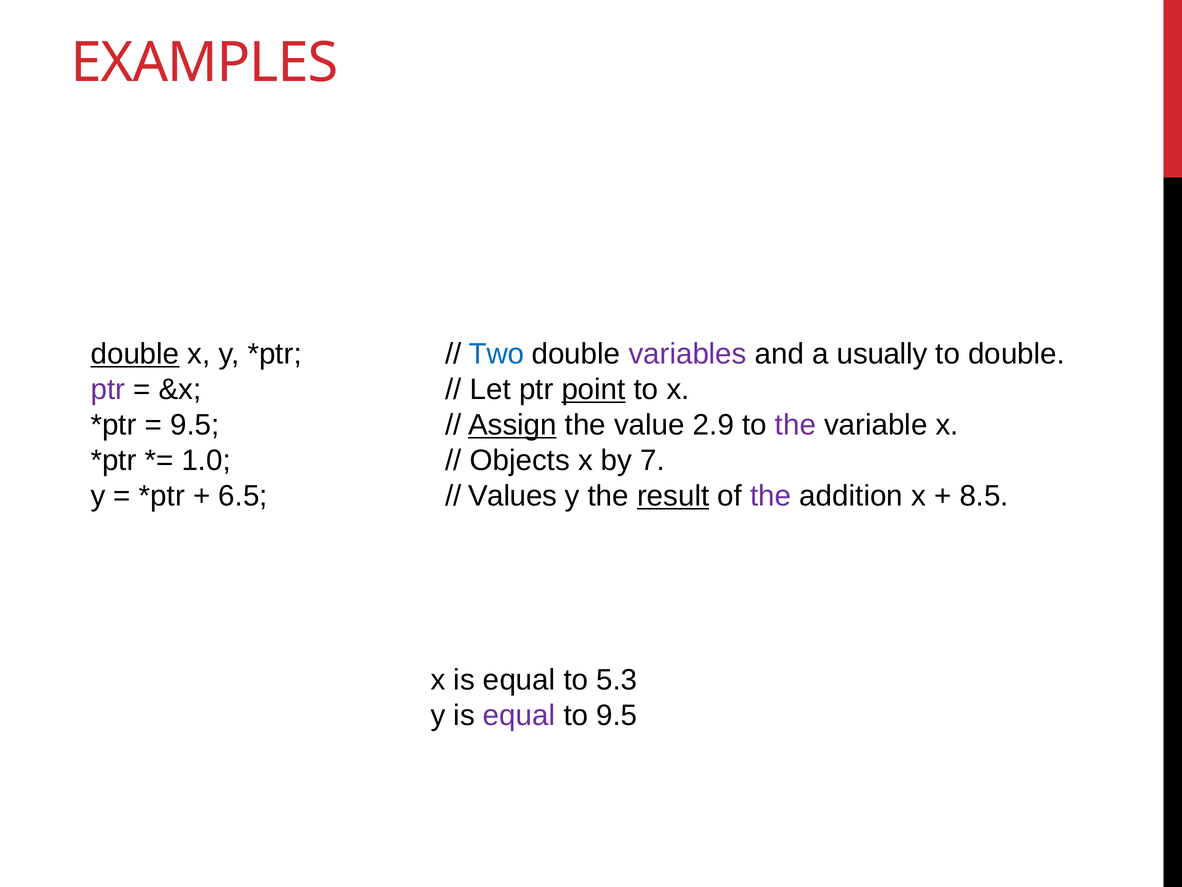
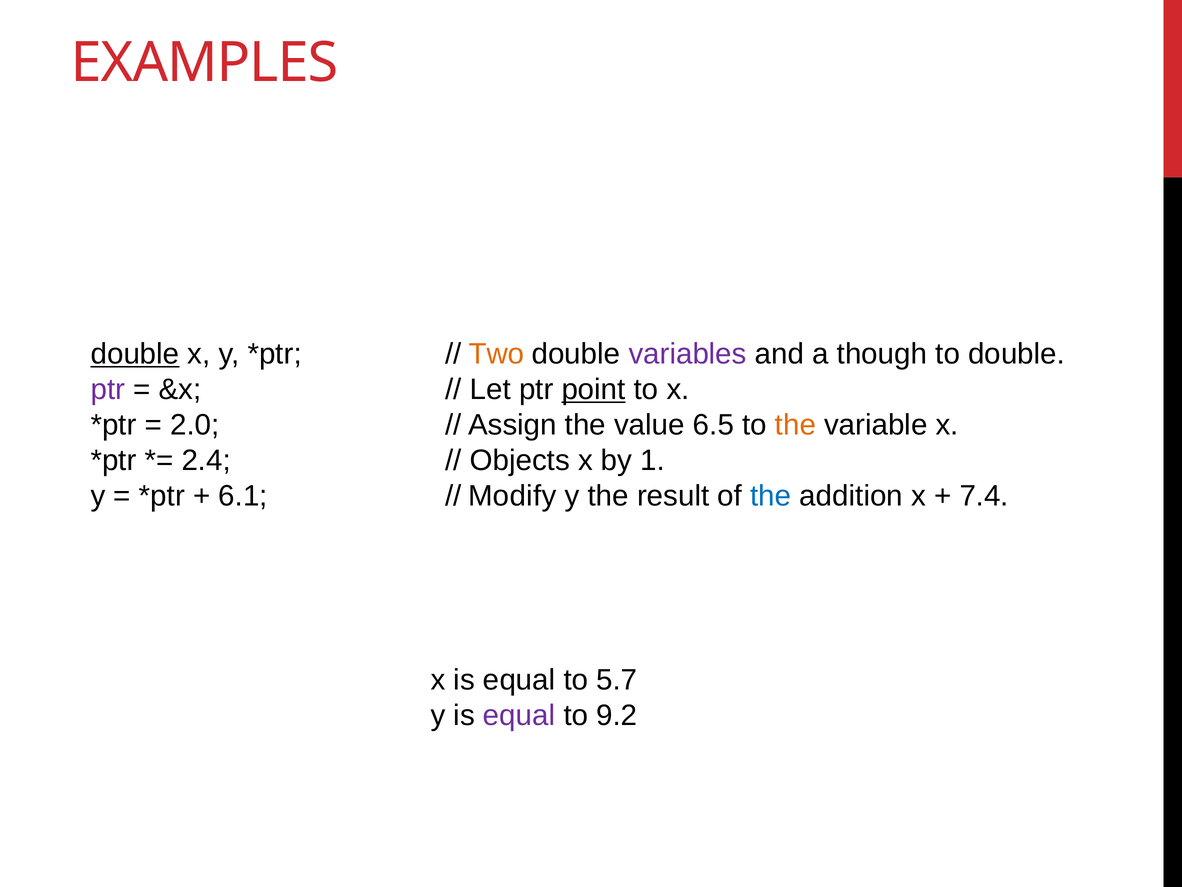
Two colour: blue -> orange
usually: usually -> though
9.5 at (195, 425): 9.5 -> 2.0
Assign underline: present -> none
2.9: 2.9 -> 6.5
the at (795, 425) colour: purple -> orange
1.0: 1.0 -> 2.4
7: 7 -> 1
6.5: 6.5 -> 6.1
Values: Values -> Modify
result underline: present -> none
the at (771, 496) colour: purple -> blue
8.5: 8.5 -> 7.4
5.3: 5.3 -> 5.7
to 9.5: 9.5 -> 9.2
